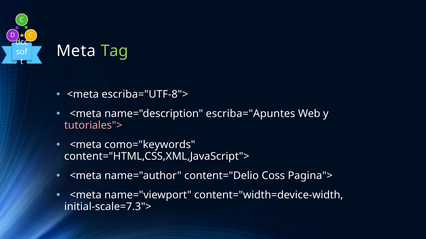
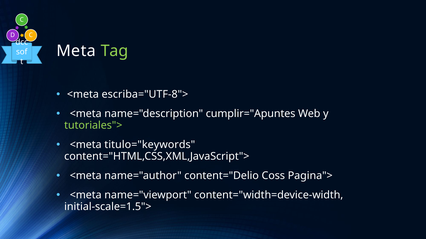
escriba="Apuntes: escriba="Apuntes -> cumplir="Apuntes
tutoriales"> colour: pink -> light green
como="keywords: como="keywords -> titulo="keywords
initial-scale=7.3">: initial-scale=7.3"> -> initial-scale=1.5">
